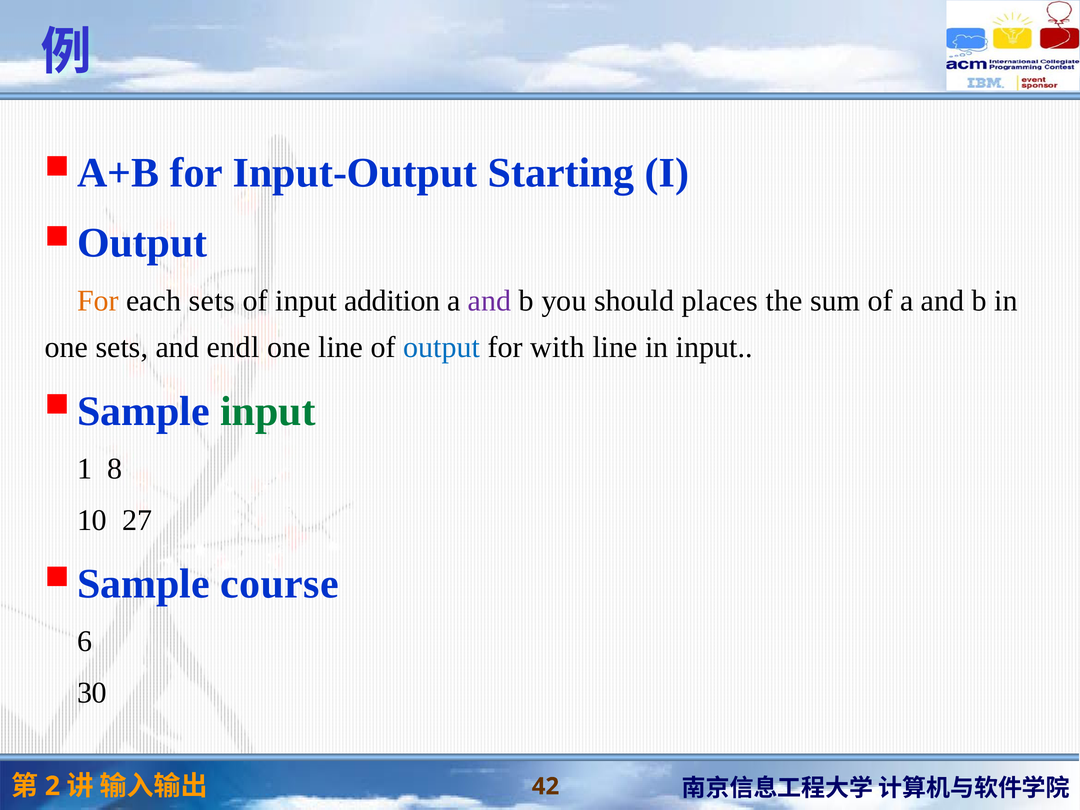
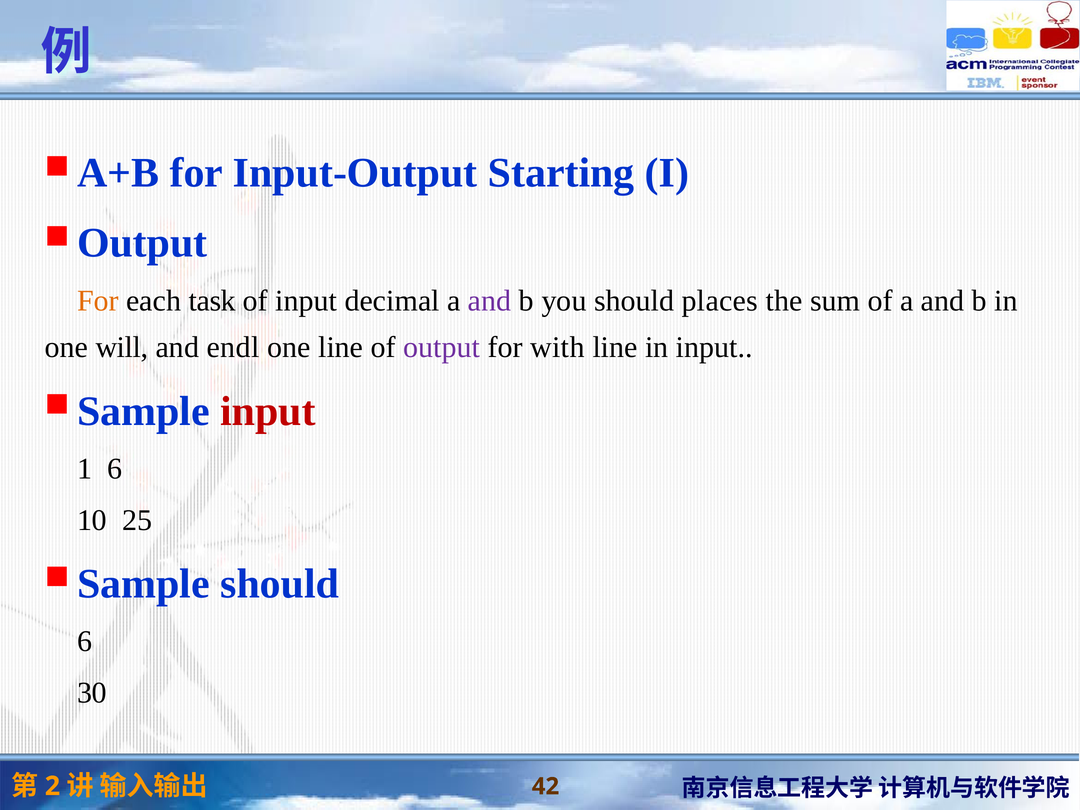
each sets: sets -> task
addition: addition -> decimal
one sets: sets -> will
output colour: blue -> purple
input at (268, 411) colour: green -> red
1 8: 8 -> 6
27: 27 -> 25
course at (279, 584): course -> should
